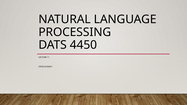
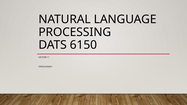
4450: 4450 -> 6150
